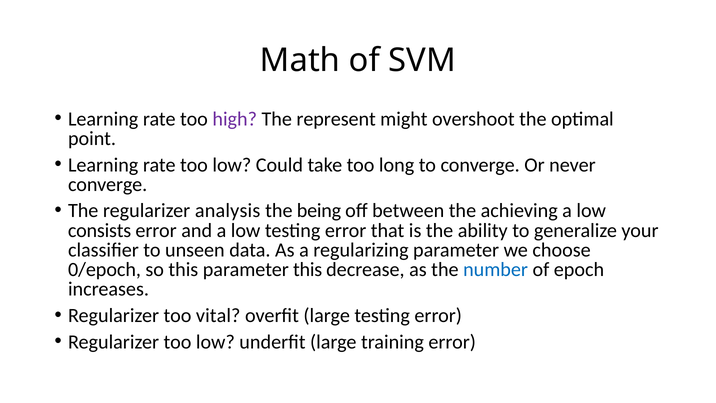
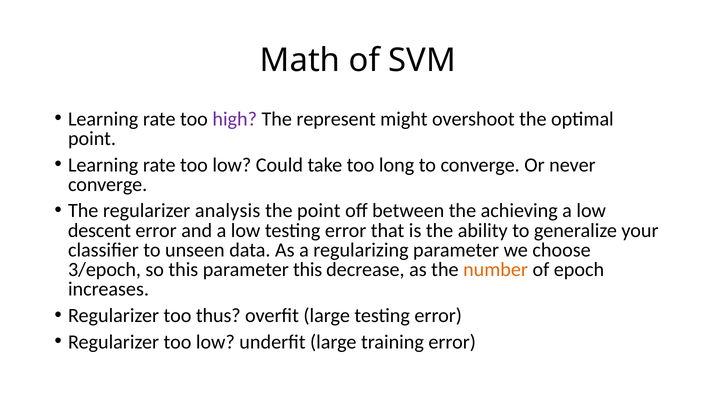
the being: being -> point
consists: consists -> descent
0/epoch: 0/epoch -> 3/epoch
number colour: blue -> orange
vital: vital -> thus
